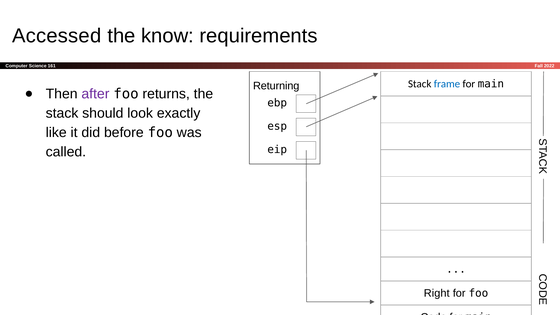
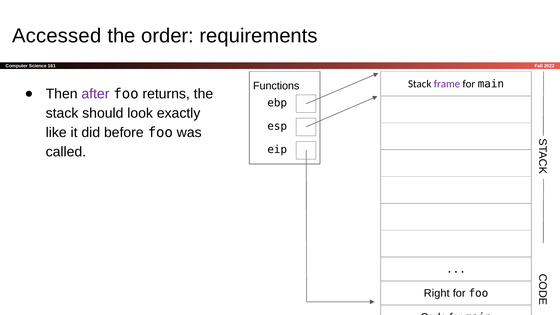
know: know -> order
frame colour: blue -> purple
Returning: Returning -> Functions
